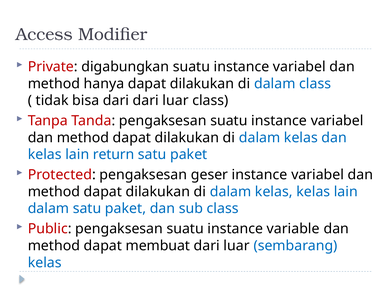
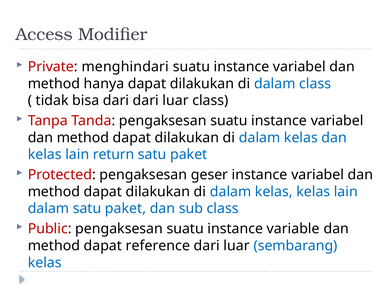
digabungkan: digabungkan -> menghindari
membuat: membuat -> reference
